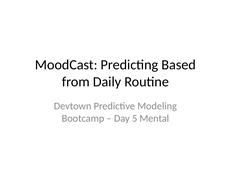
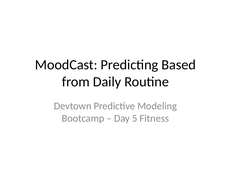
Mental: Mental -> Fitness
